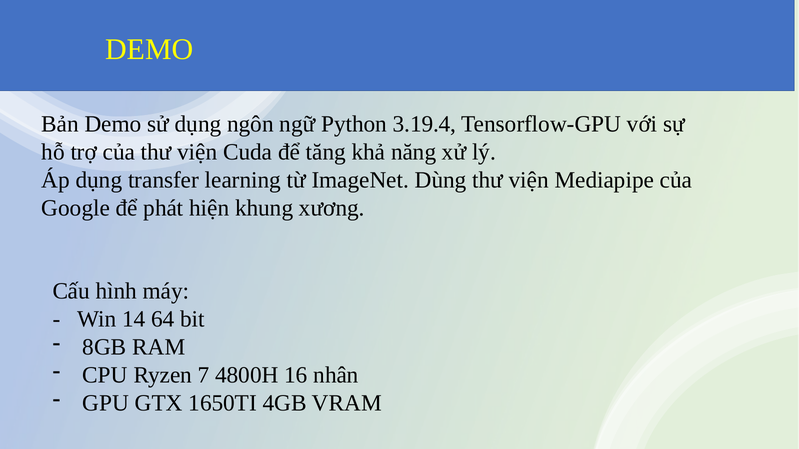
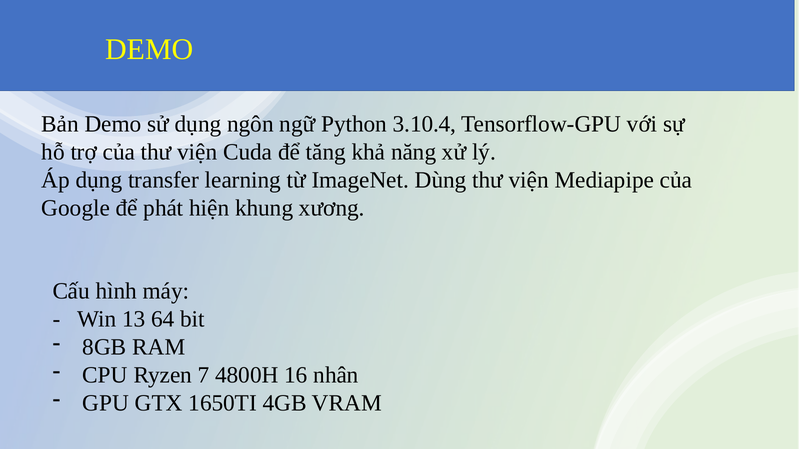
3.19.4: 3.19.4 -> 3.10.4
14: 14 -> 13
